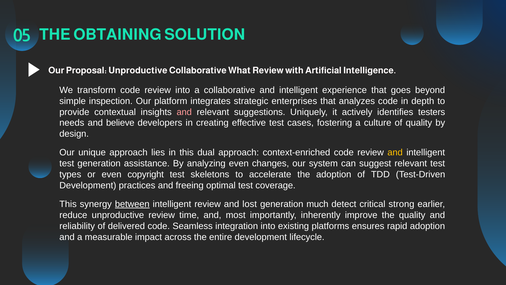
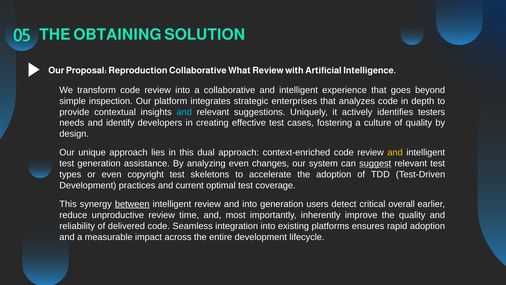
Proposal Unproductive: Unproductive -> Reproduction
and at (184, 112) colour: pink -> light blue
believe: believe -> identify
suggest underline: none -> present
freeing: freeing -> current
and lost: lost -> into
much: much -> users
strong: strong -> overall
